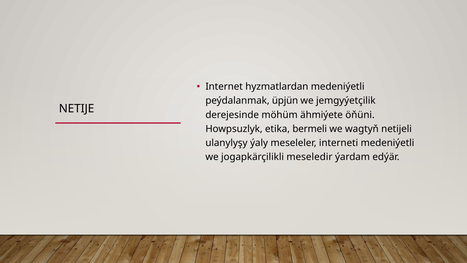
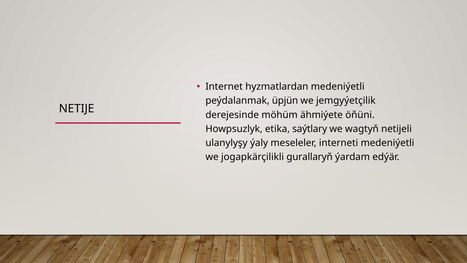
bermeli: bermeli -> saýtlary
meseledir: meseledir -> gurallaryň
